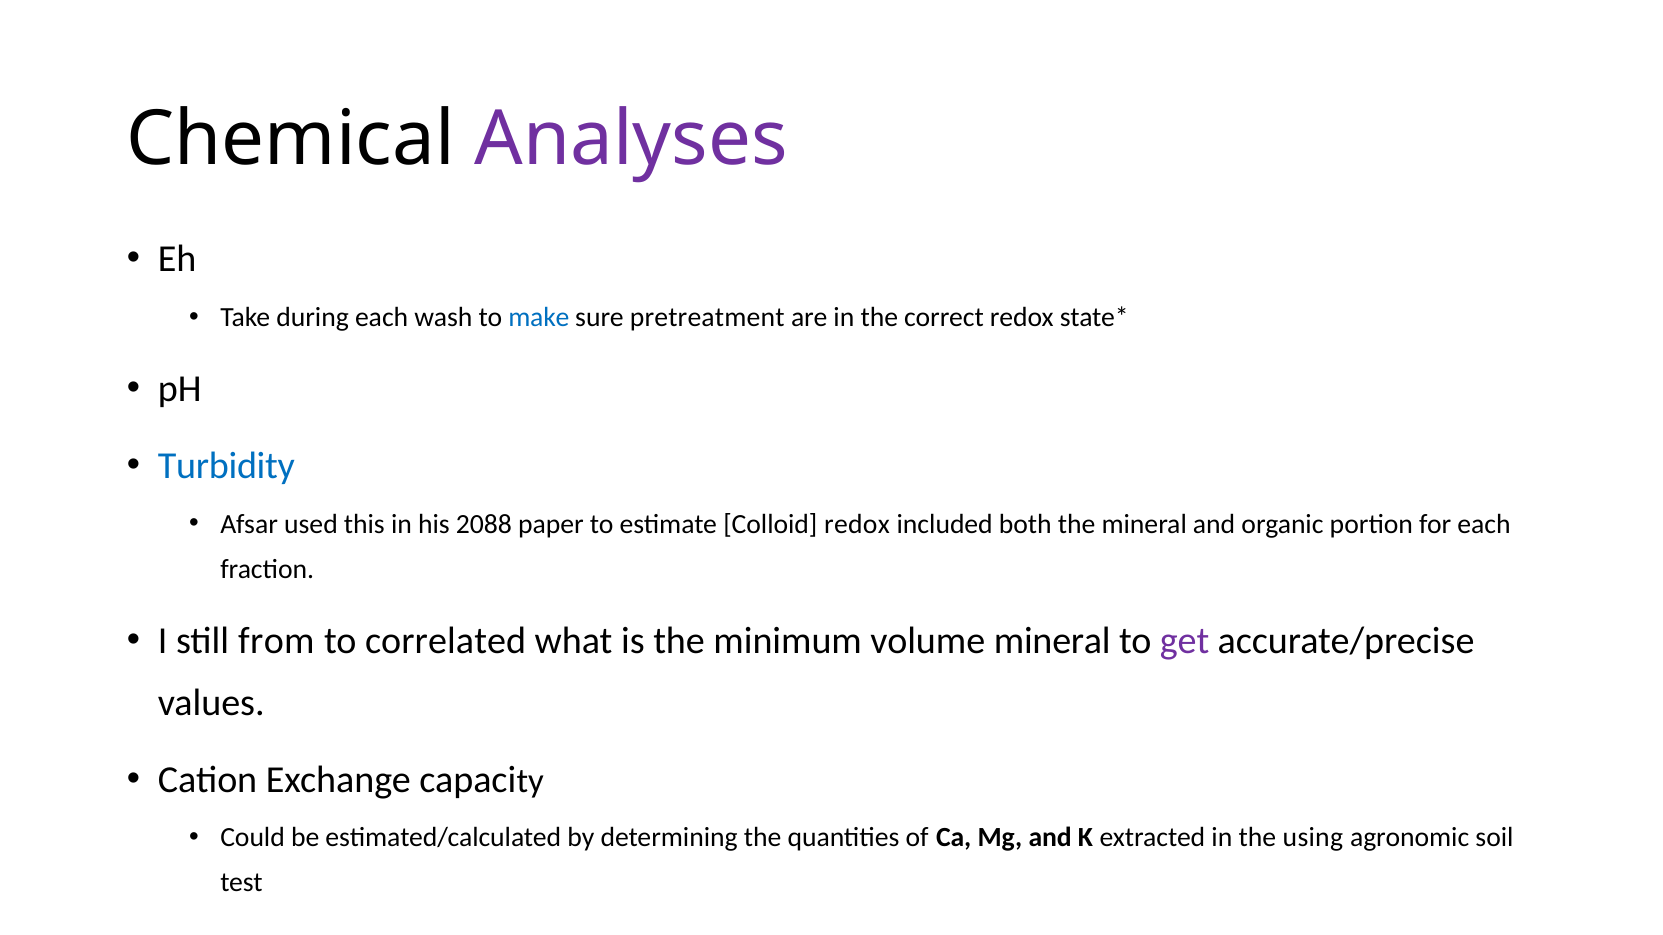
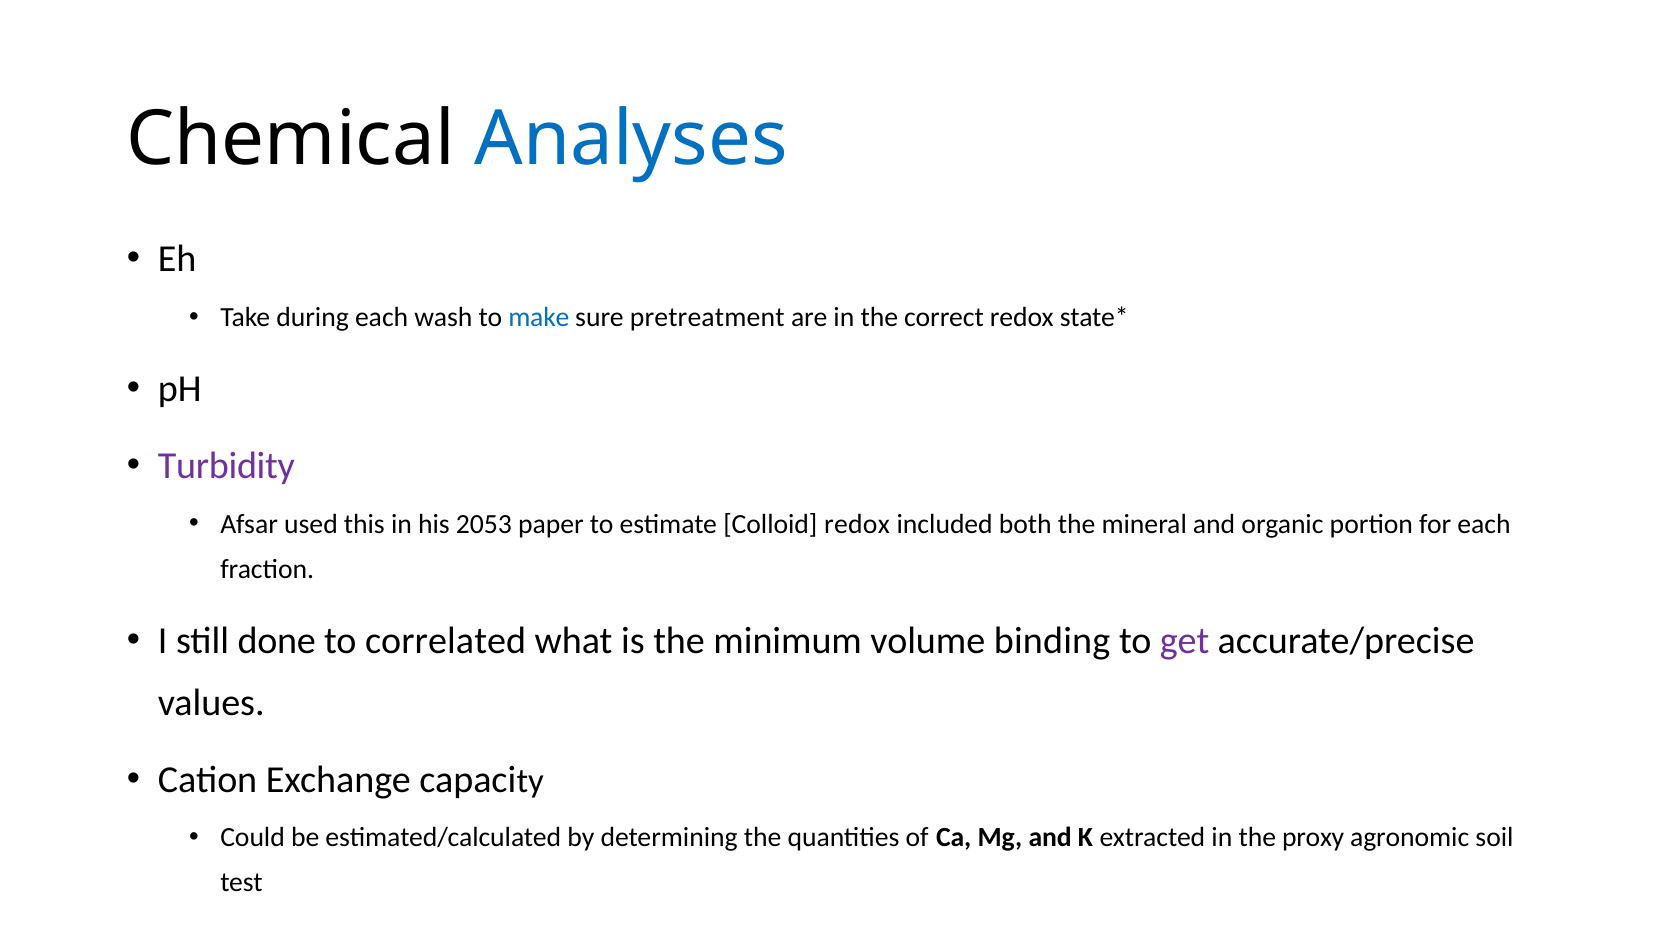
Analyses colour: purple -> blue
Turbidity colour: blue -> purple
2088: 2088 -> 2053
from: from -> done
volume mineral: mineral -> binding
using: using -> proxy
